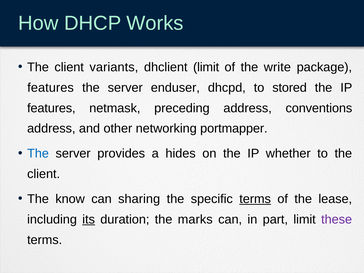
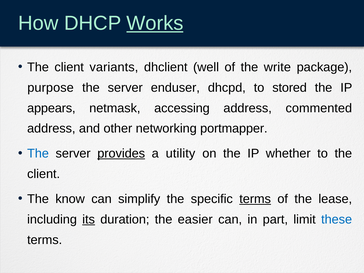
Works underline: none -> present
dhclient limit: limit -> well
features at (51, 88): features -> purpose
features at (51, 108): features -> appears
preceding: preceding -> accessing
conventions: conventions -> commented
provides underline: none -> present
hides: hides -> utility
sharing: sharing -> simplify
marks: marks -> easier
these colour: purple -> blue
